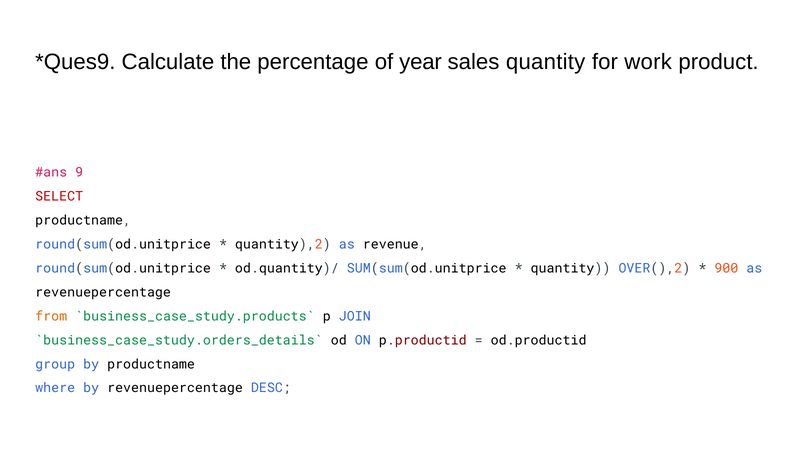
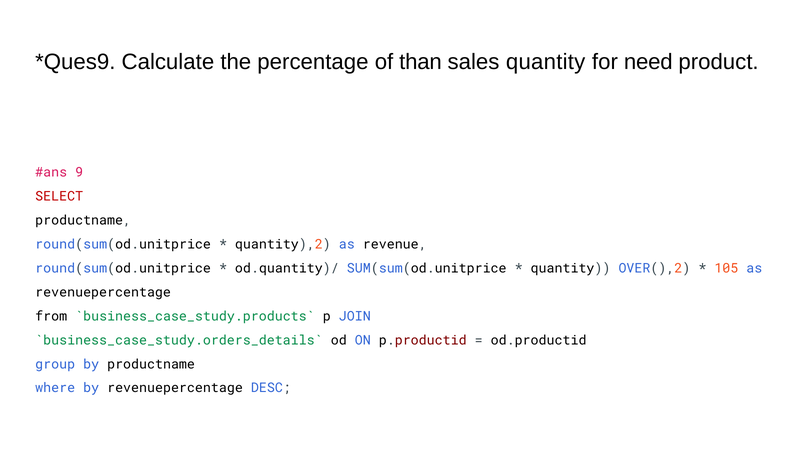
year: year -> than
work: work -> need
900: 900 -> 105
from colour: orange -> black
